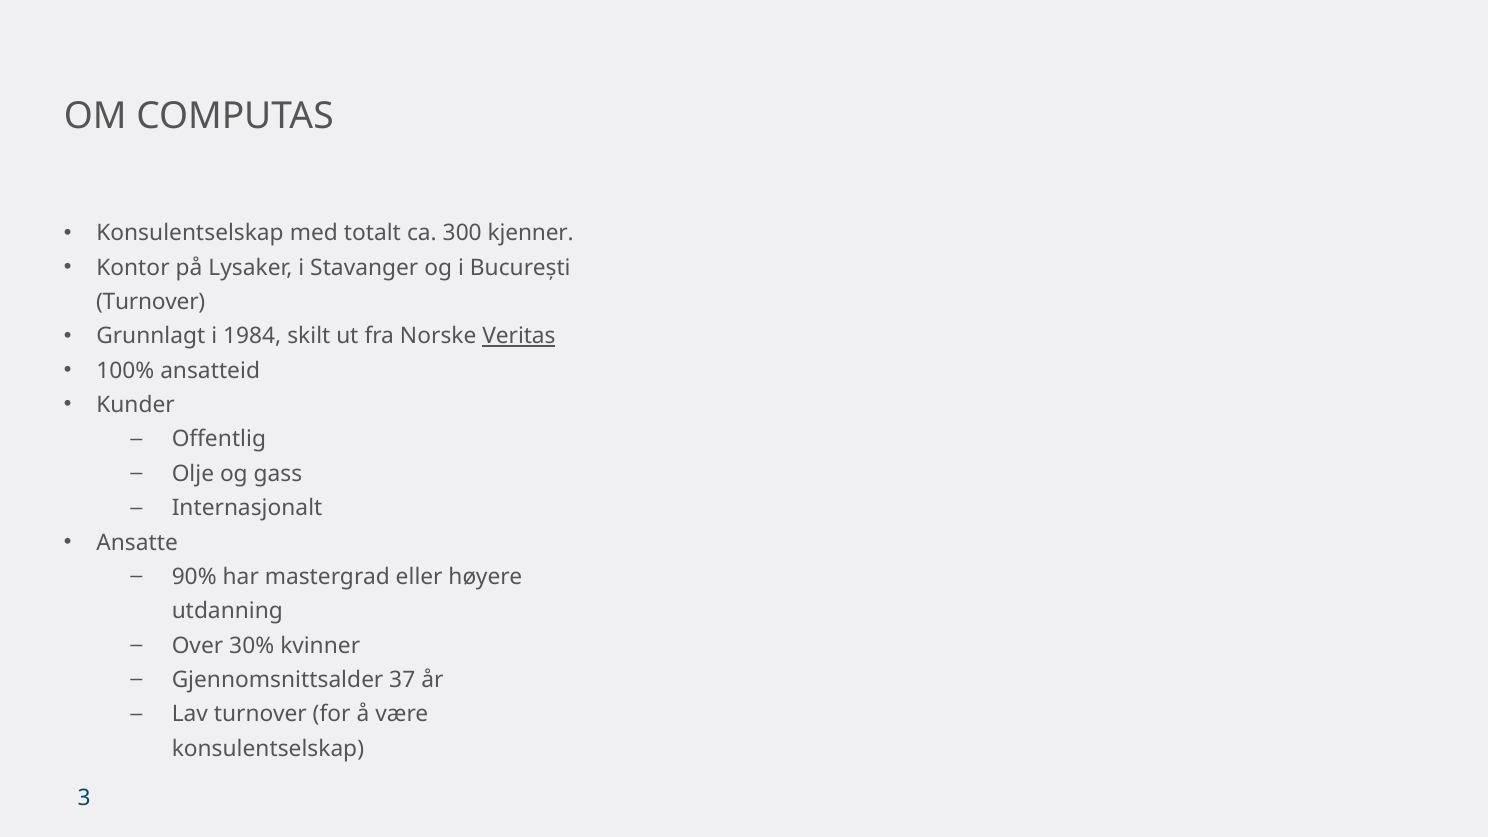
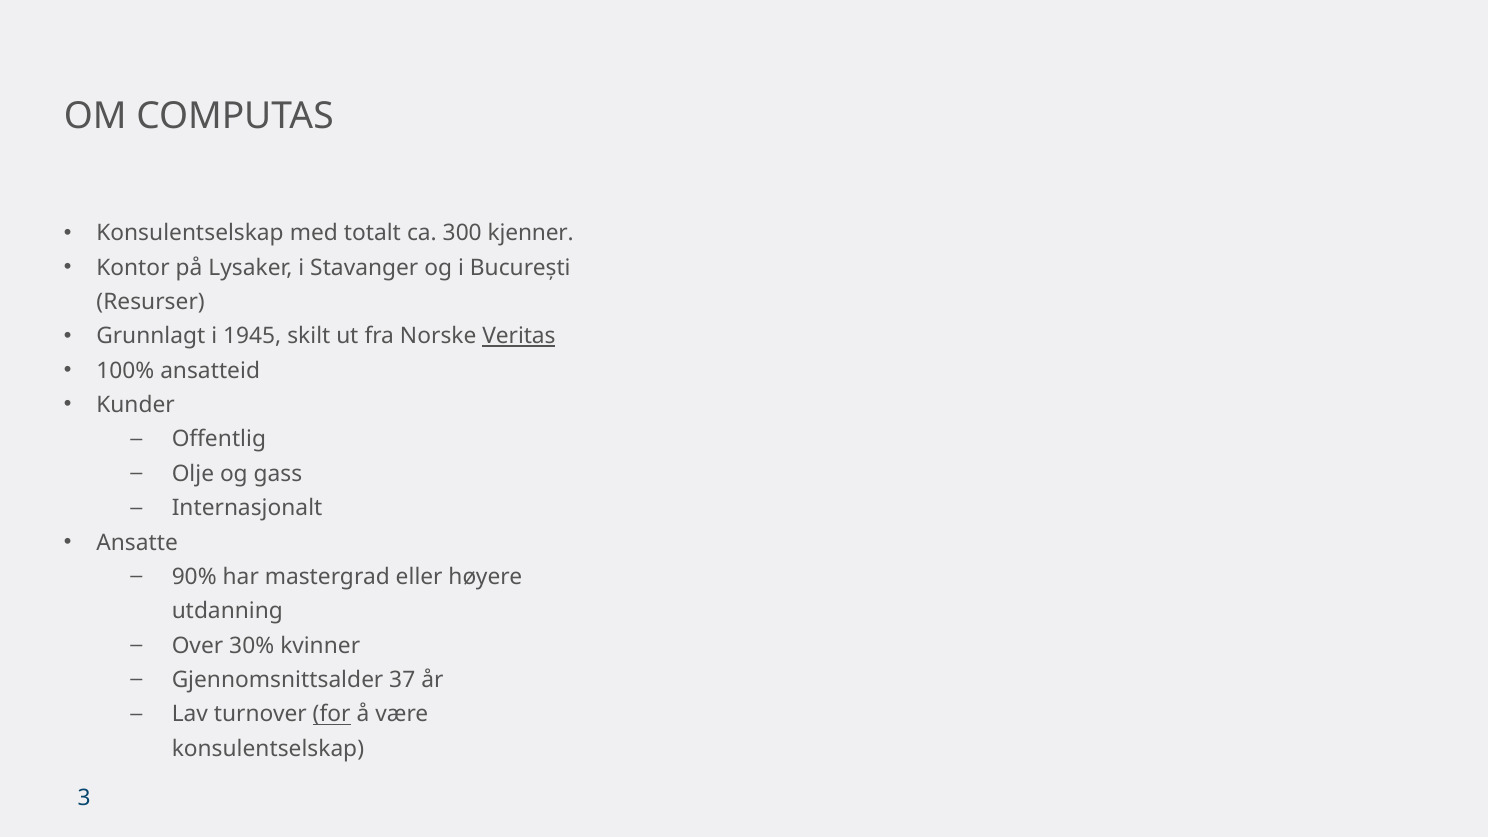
Turnover at (151, 302): Turnover -> Resurser
1984: 1984 -> 1945
for underline: none -> present
